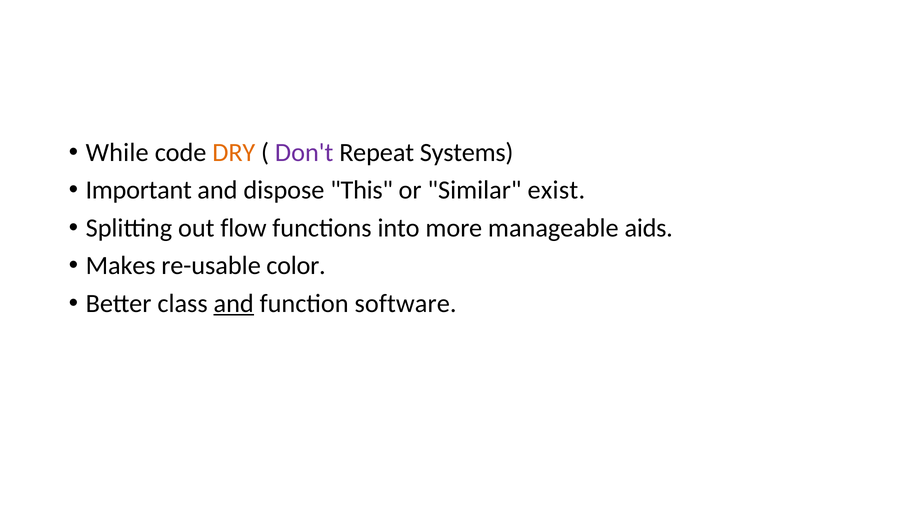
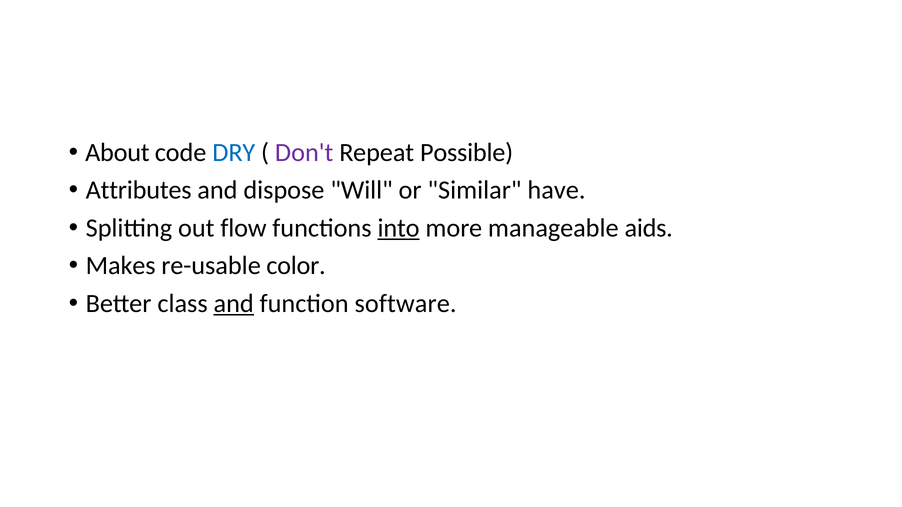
While: While -> About
DRY colour: orange -> blue
Systems: Systems -> Possible
Important: Important -> Attributes
This: This -> Will
exist: exist -> have
into underline: none -> present
